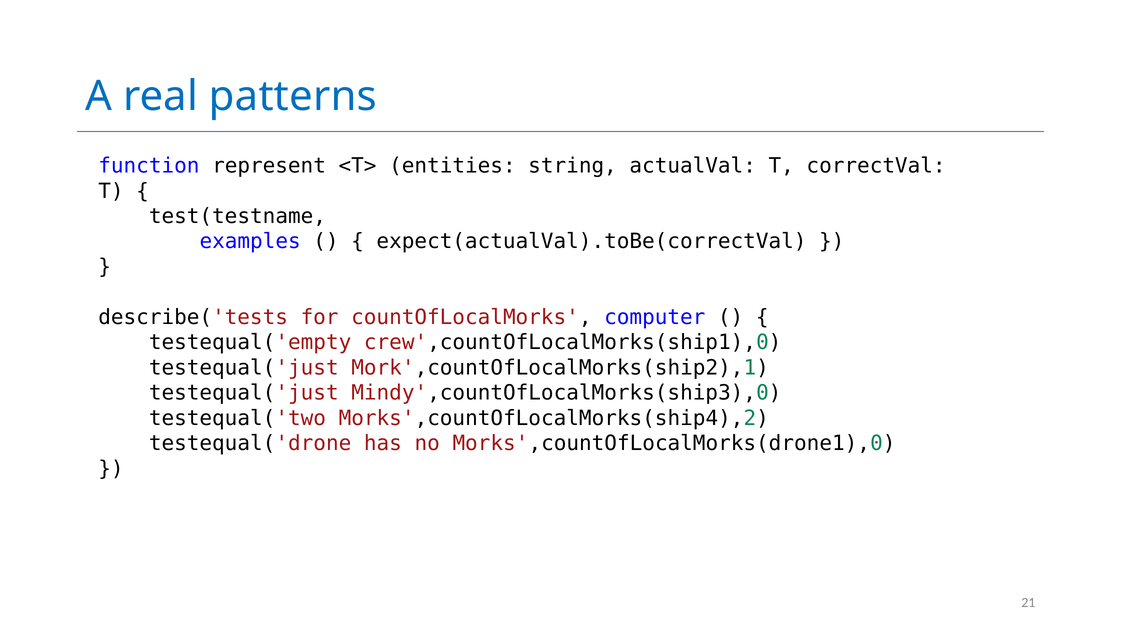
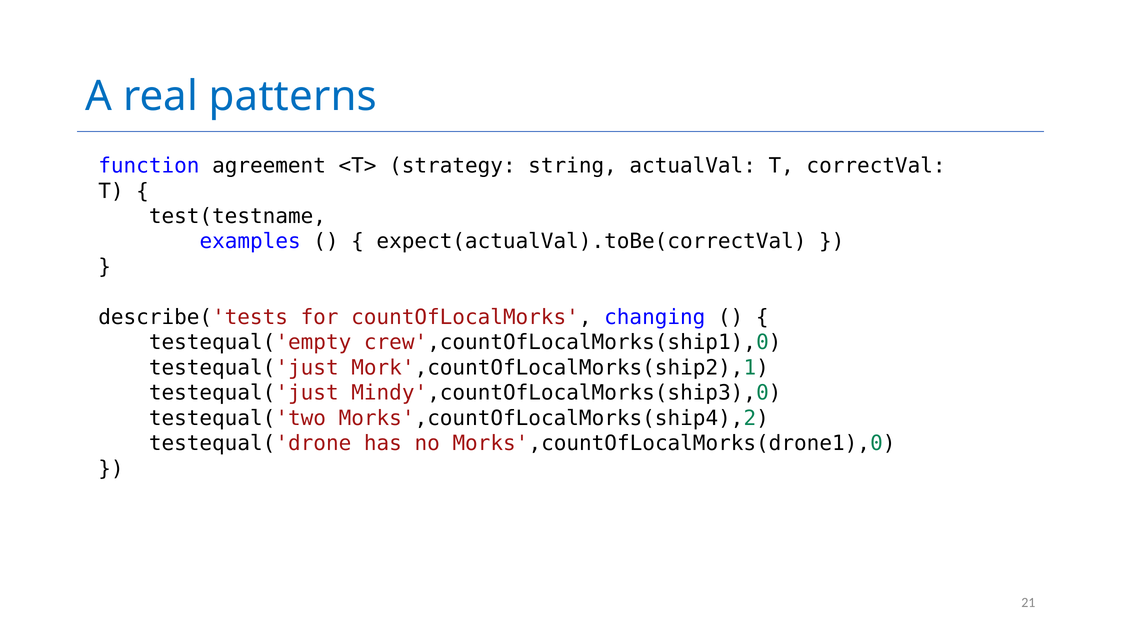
represent: represent -> agreement
entities: entities -> strategy
computer: computer -> changing
